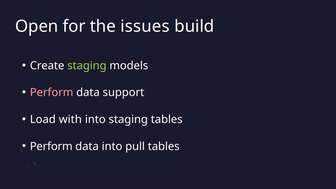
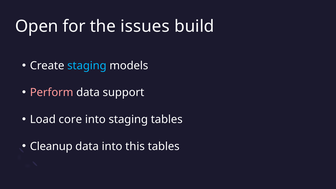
staging at (87, 66) colour: light green -> light blue
with: with -> core
Perform at (51, 146): Perform -> Cleanup
pull: pull -> this
